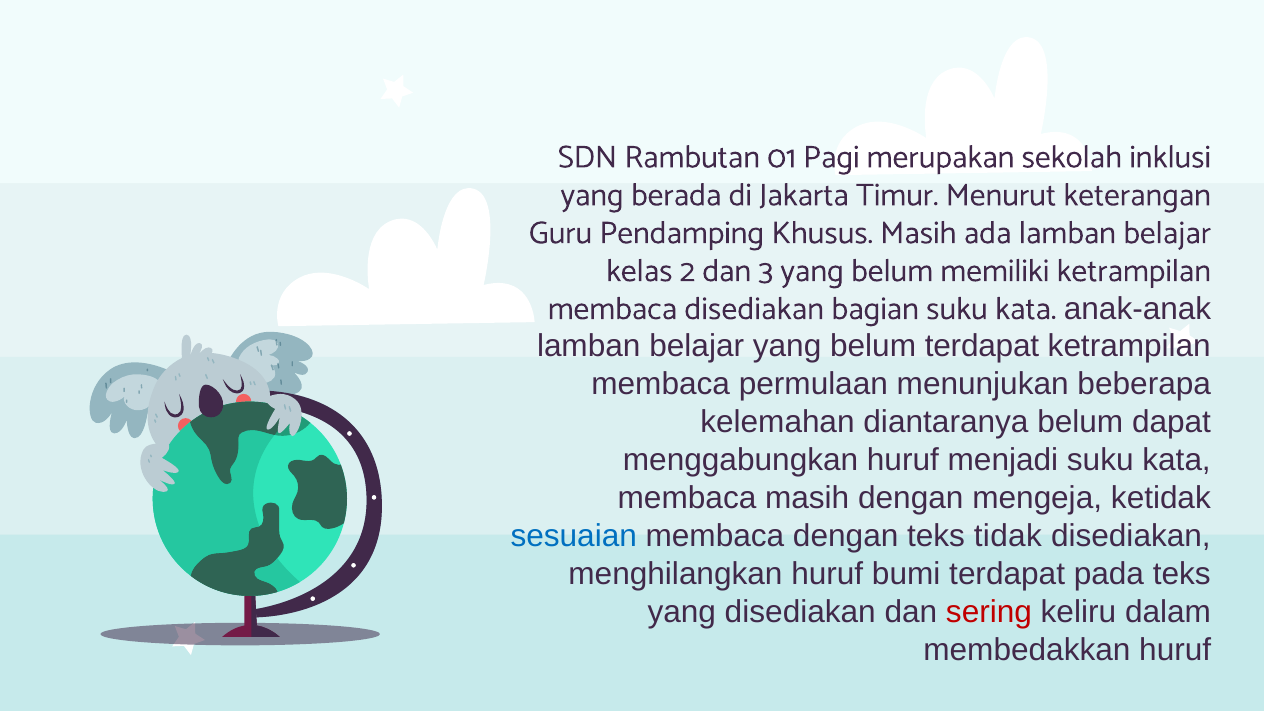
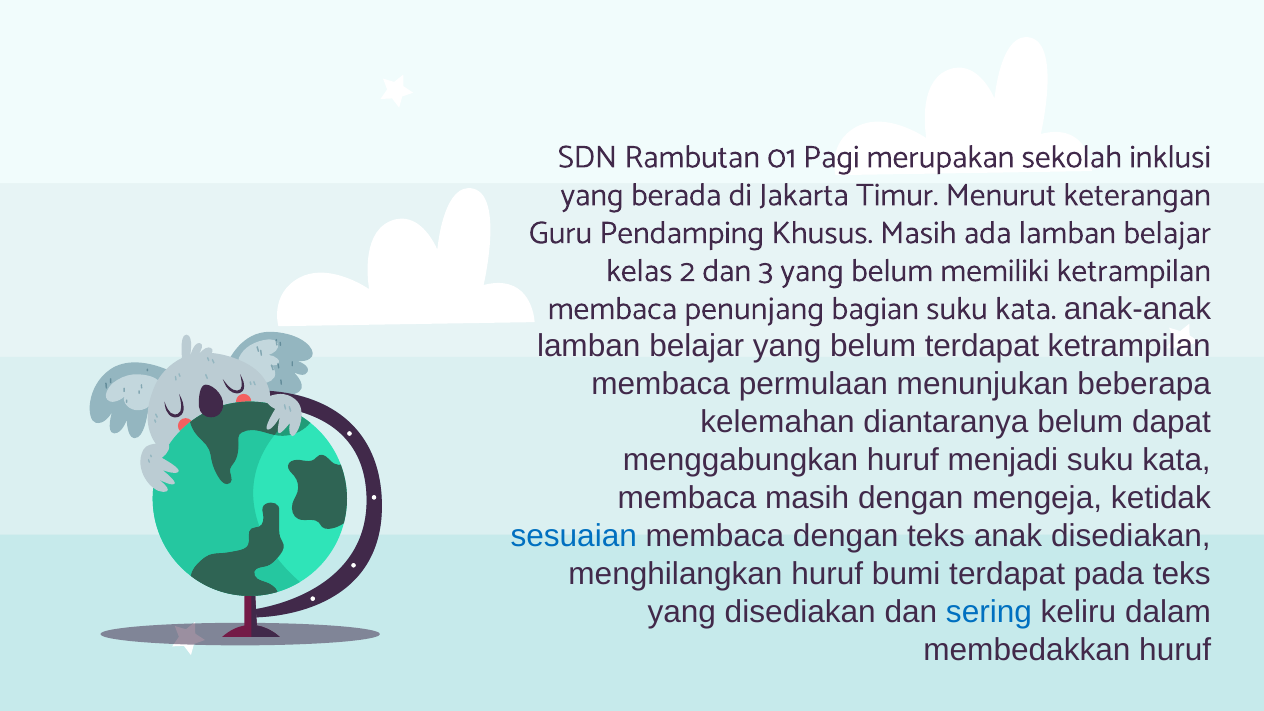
membaca disediakan: disediakan -> penunjang
tidak: tidak -> anak
sering colour: red -> blue
